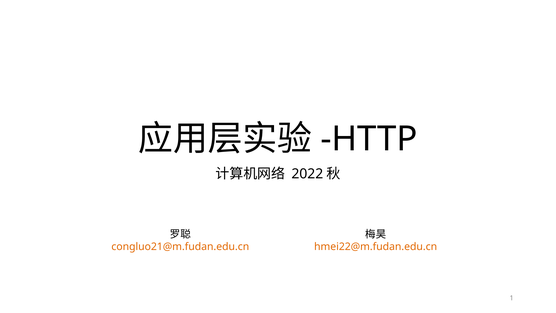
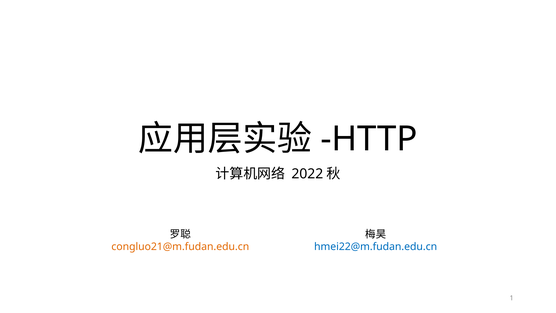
hmei22@m.fudan.edu.cn colour: orange -> blue
